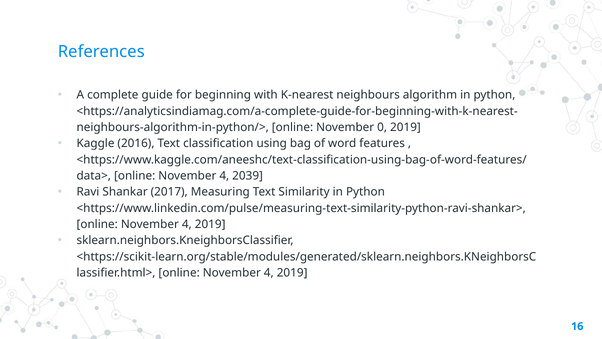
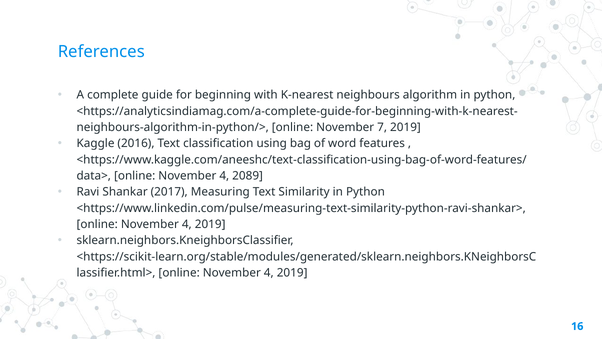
0: 0 -> 7
2039: 2039 -> 2089
